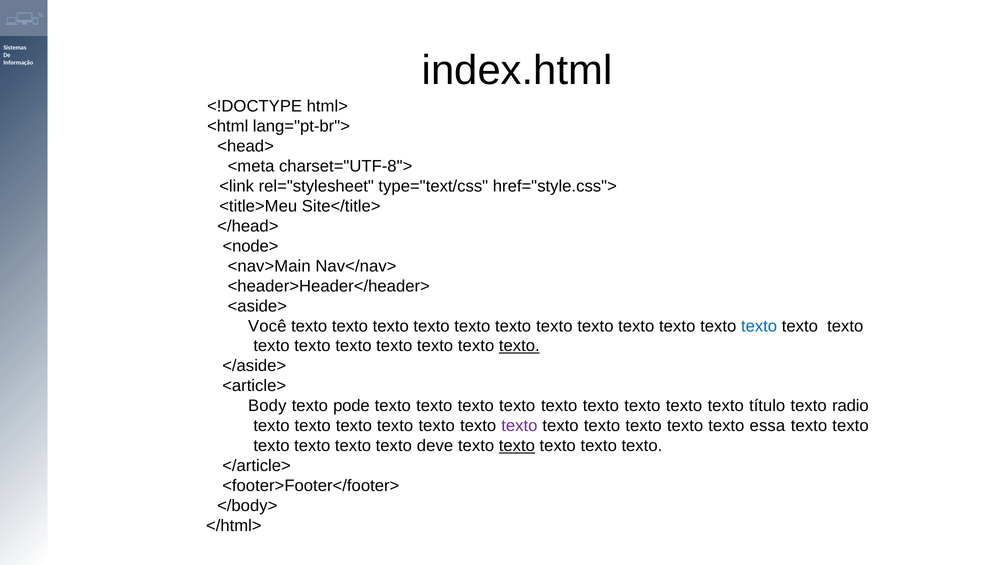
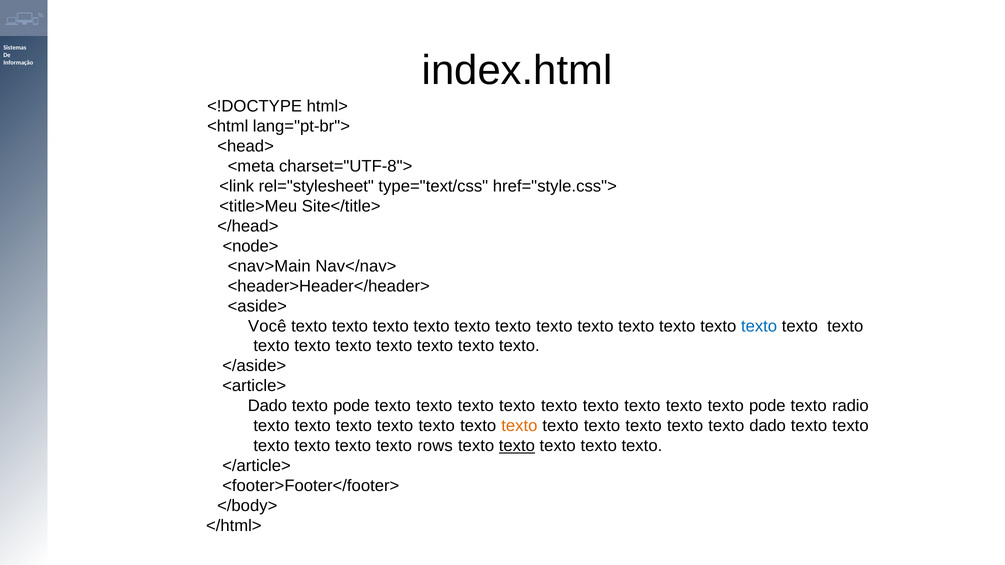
texto at (519, 346) underline: present -> none
Body at (267, 406): Body -> Dado
texto texto título: título -> pode
texto at (519, 426) colour: purple -> orange
texto essa: essa -> dado
deve: deve -> rows
